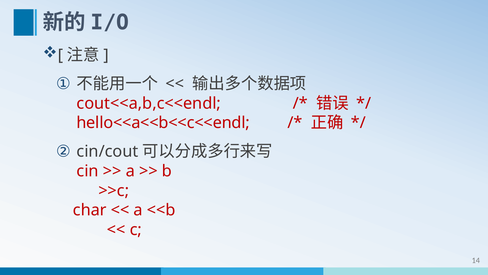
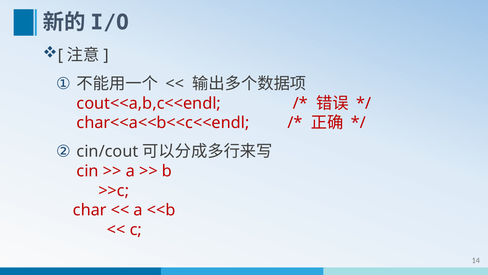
hello<<a<<b<<c<<endl: hello<<a<<b<<c<<endl -> char<<a<<b<<c<<endl
